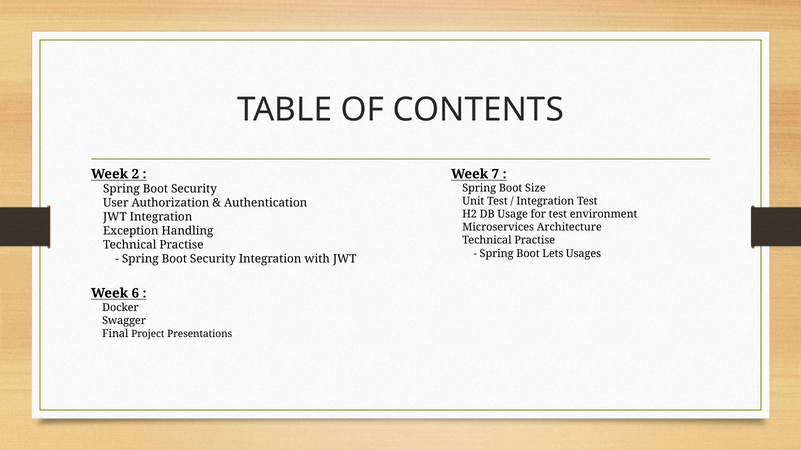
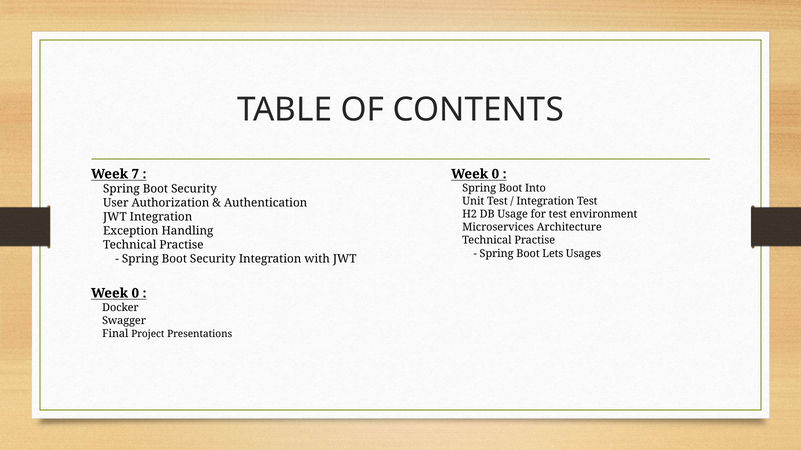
7 at (495, 174): 7 -> 0
2: 2 -> 7
Size: Size -> Into
6 at (135, 294): 6 -> 0
